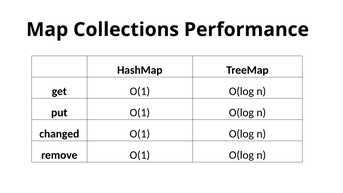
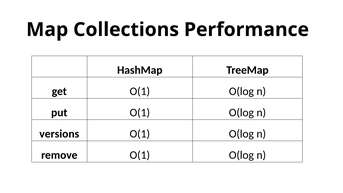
changed: changed -> versions
